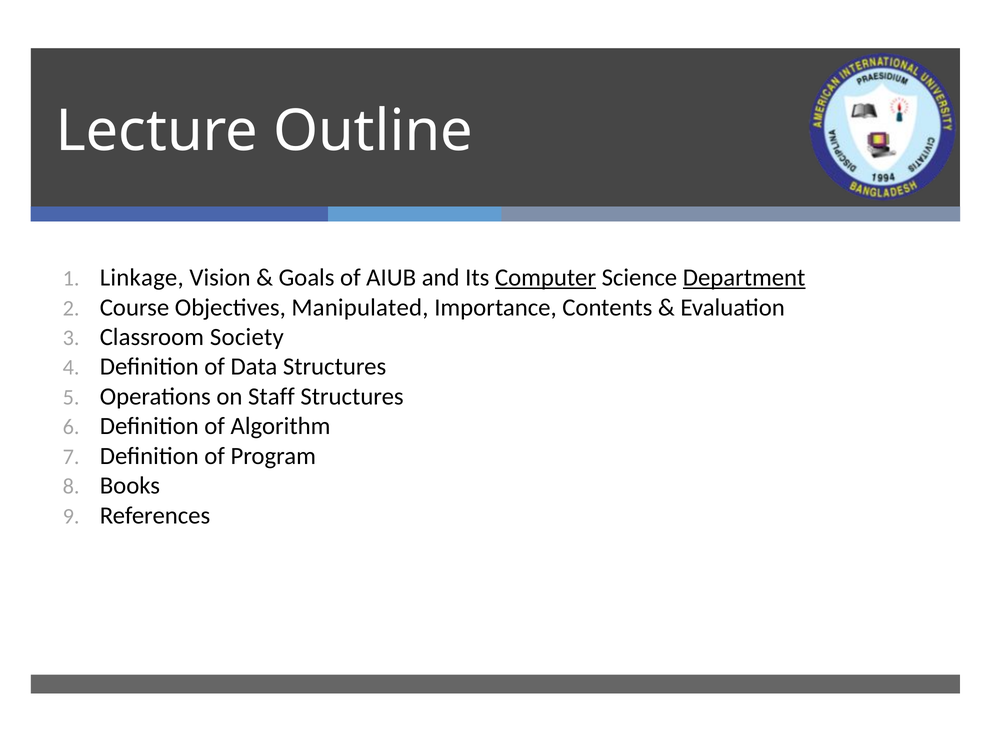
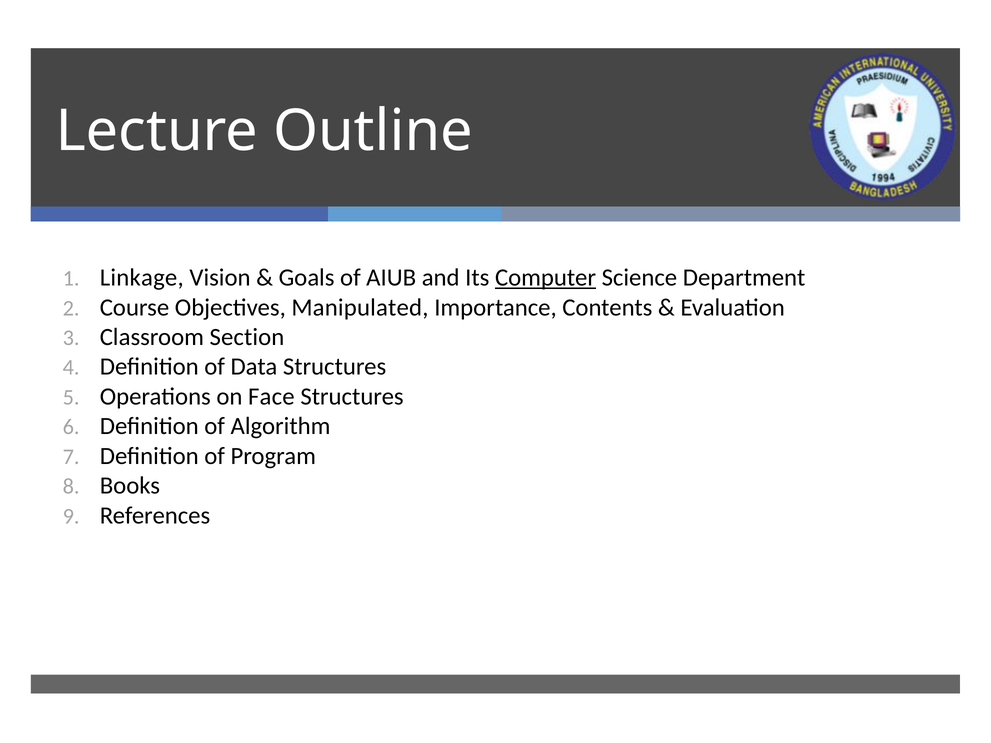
Department underline: present -> none
Society: Society -> Section
Staff: Staff -> Face
